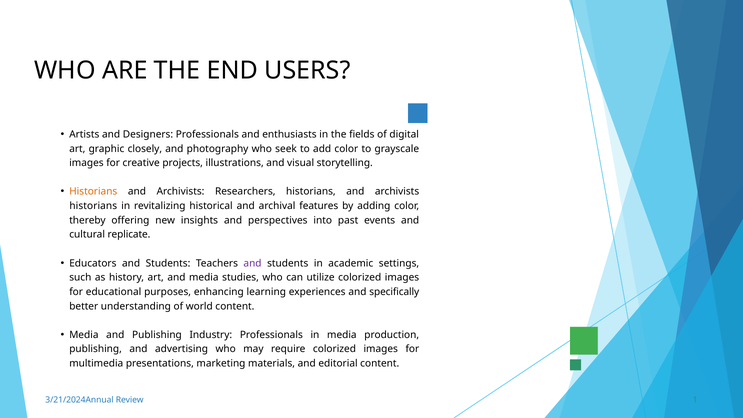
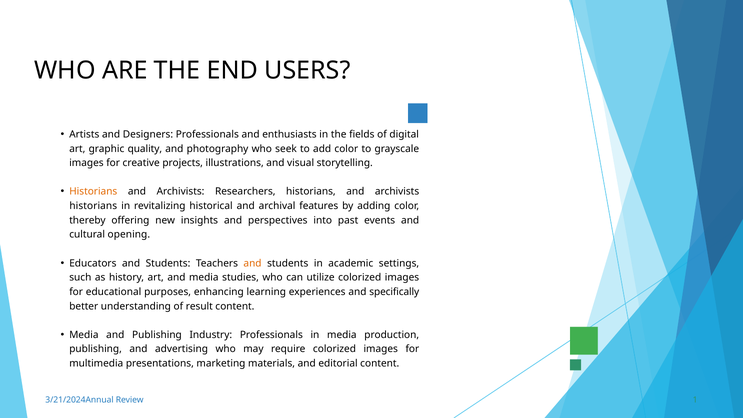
closely: closely -> quality
replicate: replicate -> opening
and at (253, 263) colour: purple -> orange
world: world -> result
